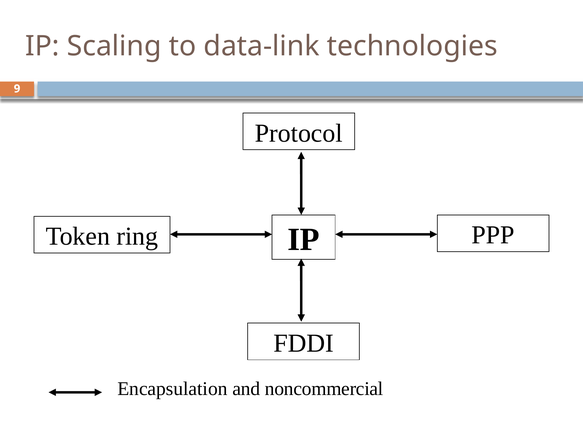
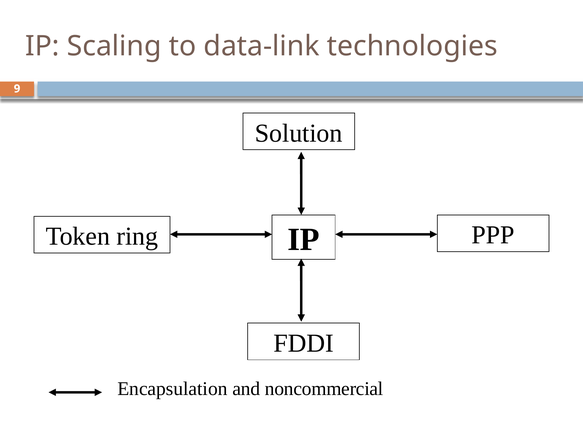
Protocol: Protocol -> Solution
